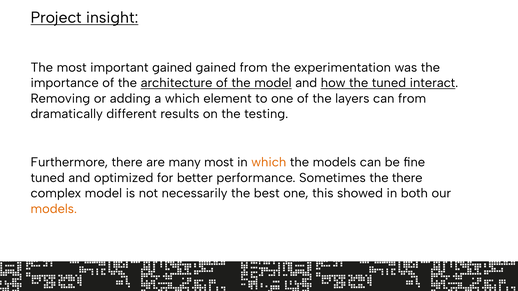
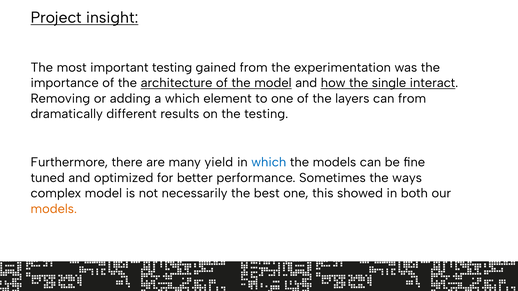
important gained: gained -> testing
the tuned: tuned -> single
many most: most -> yield
which at (269, 162) colour: orange -> blue
the there: there -> ways
